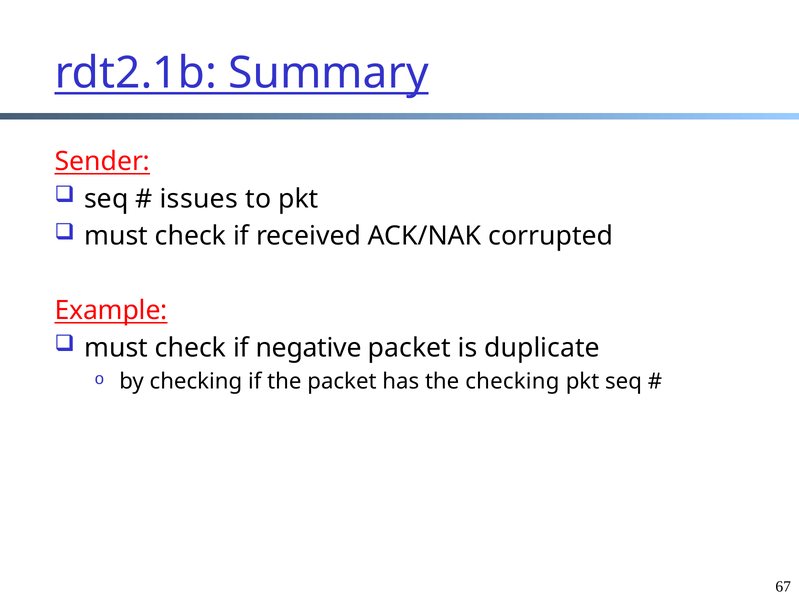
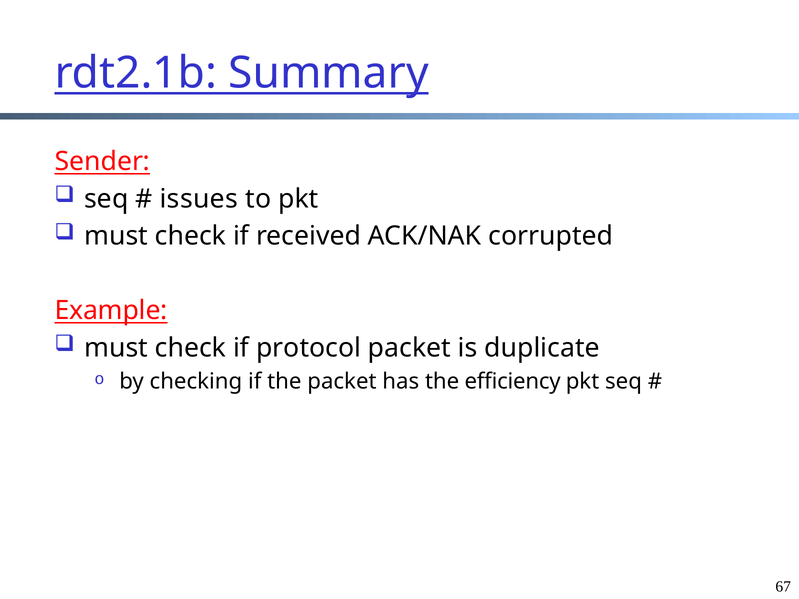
negative: negative -> protocol
the checking: checking -> efficiency
